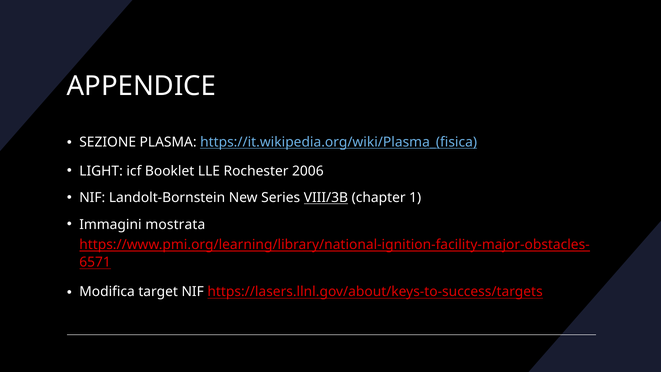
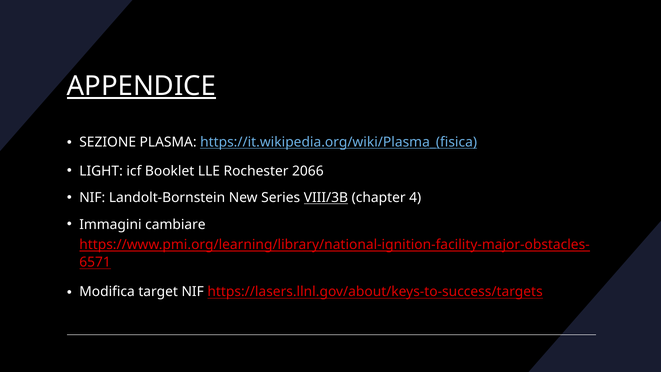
APPENDICE underline: none -> present
2006: 2006 -> 2066
1: 1 -> 4
mostrata: mostrata -> cambiare
